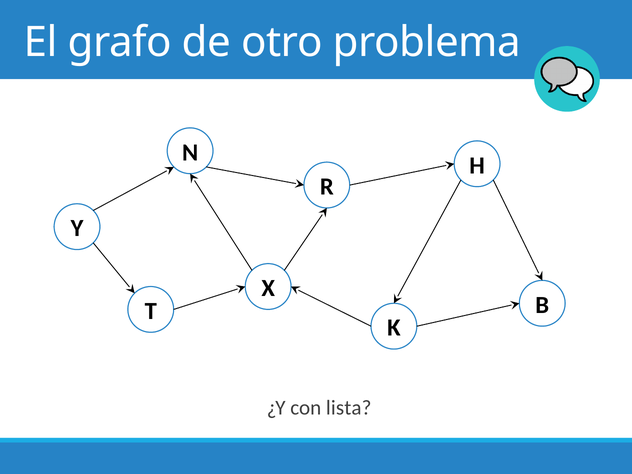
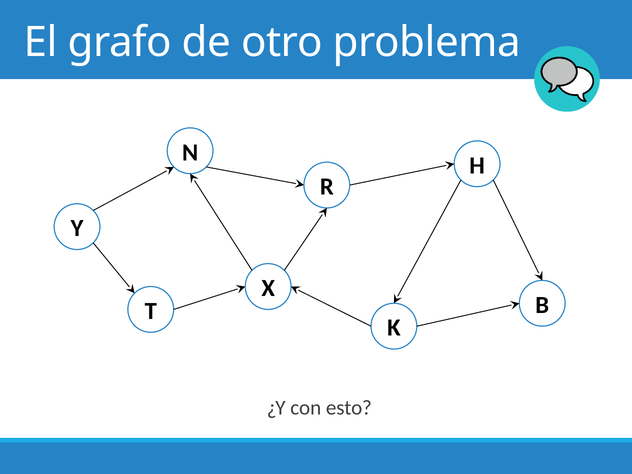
lista: lista -> esto
